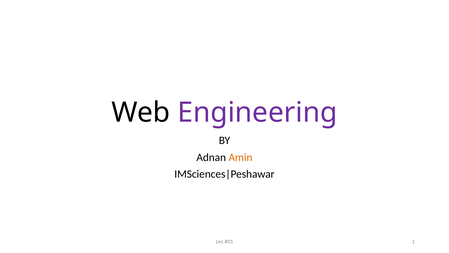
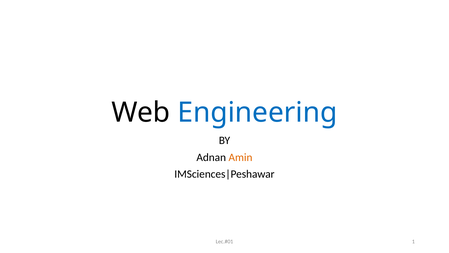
Engineering colour: purple -> blue
